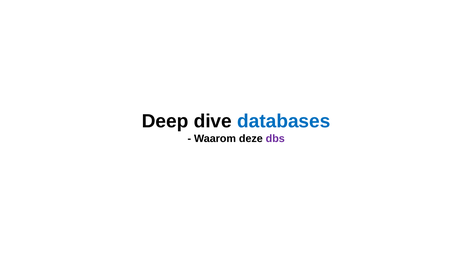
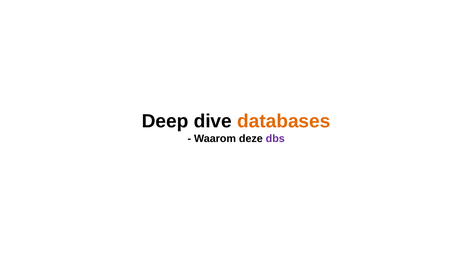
databases colour: blue -> orange
